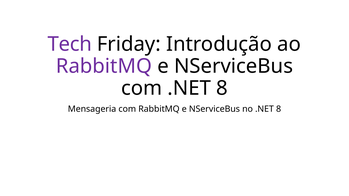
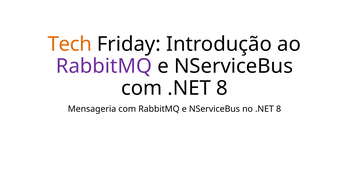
Tech colour: purple -> orange
